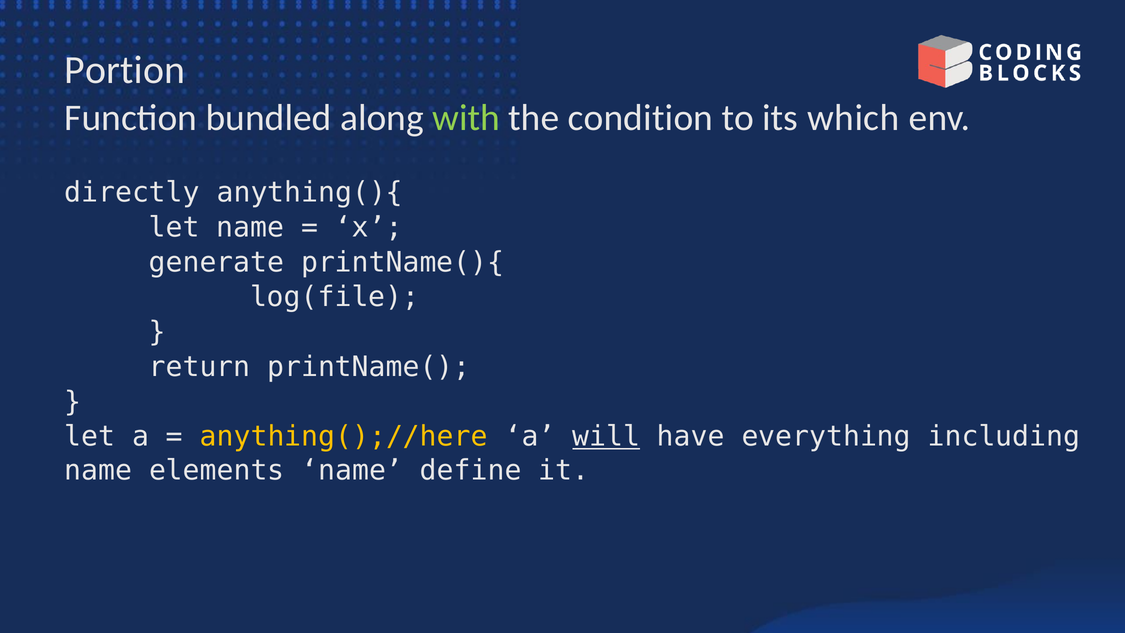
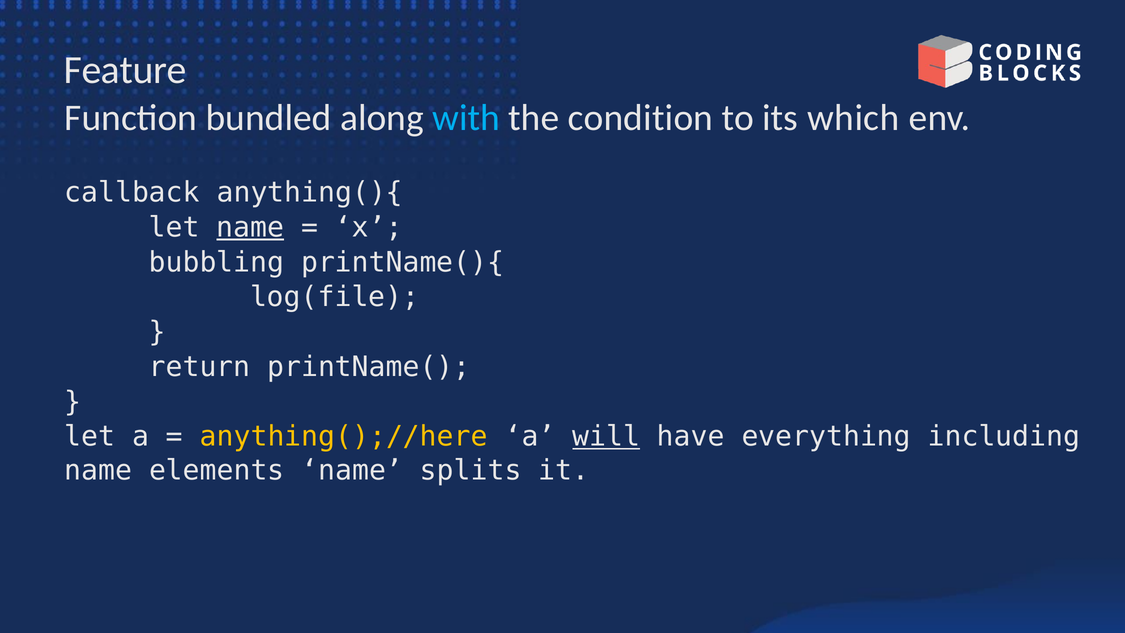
Portion: Portion -> Feature
with colour: light green -> light blue
directly: directly -> callback
name at (250, 227) underline: none -> present
generate: generate -> bubbling
define: define -> splits
